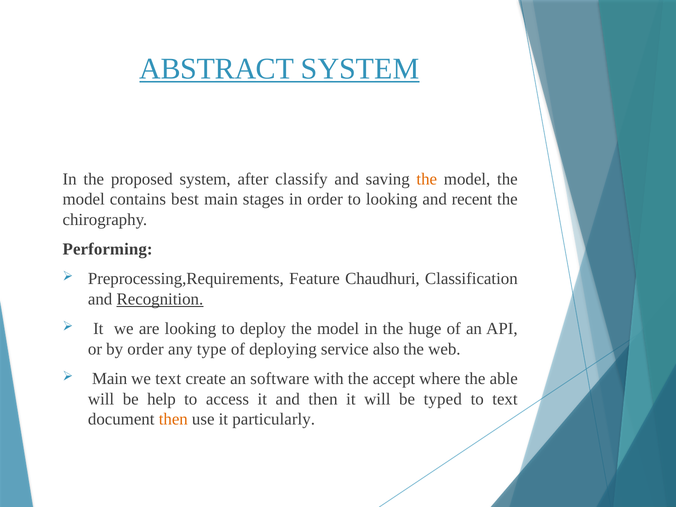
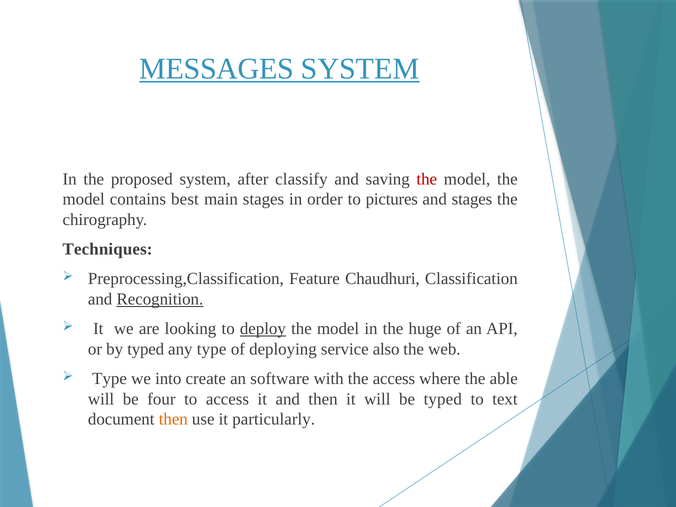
ABSTRACT: ABSTRACT -> MESSAGES
the at (427, 179) colour: orange -> red
to looking: looking -> pictures
and recent: recent -> stages
Performing: Performing -> Techniques
Preprocessing,Requirements: Preprocessing,Requirements -> Preprocessing,Classification
deploy underline: none -> present
by order: order -> typed
Main at (110, 379): Main -> Type
we text: text -> into
the accept: accept -> access
help: help -> four
